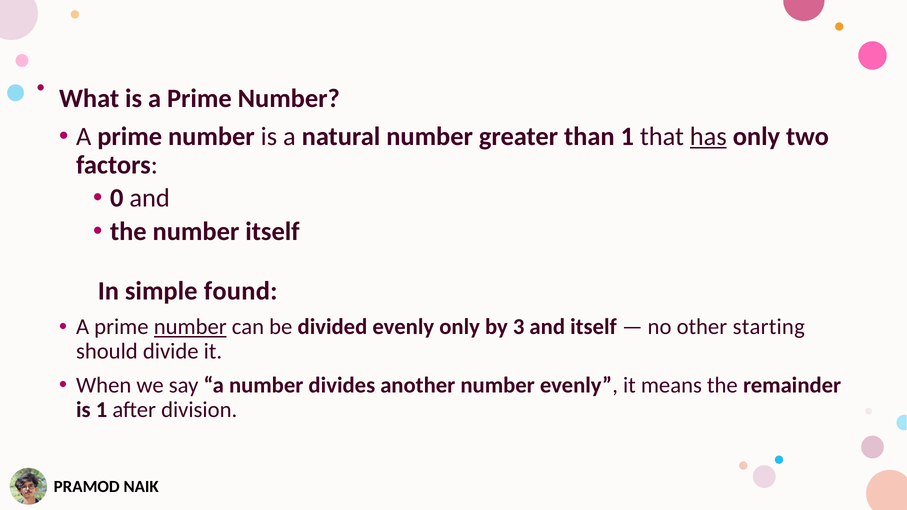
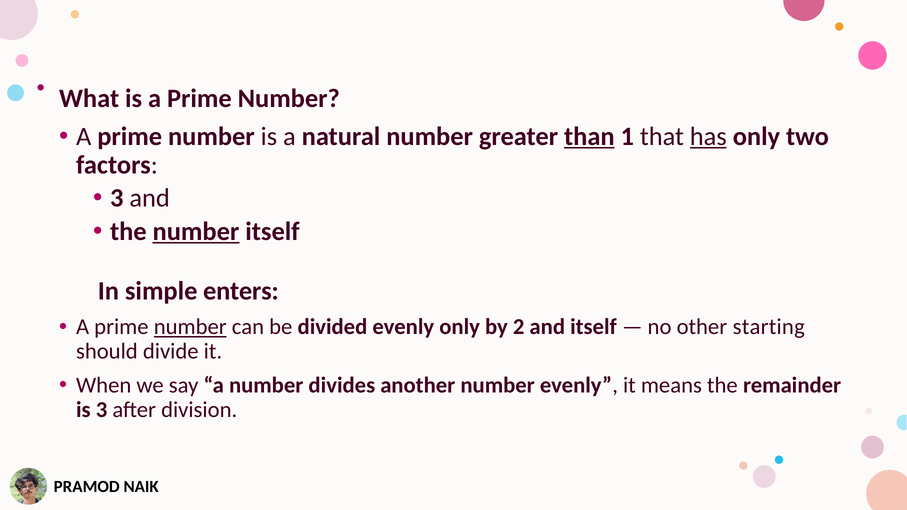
than underline: none -> present
0 at (117, 198): 0 -> 3
number at (196, 231) underline: none -> present
found: found -> enters
3: 3 -> 2
is 1: 1 -> 3
